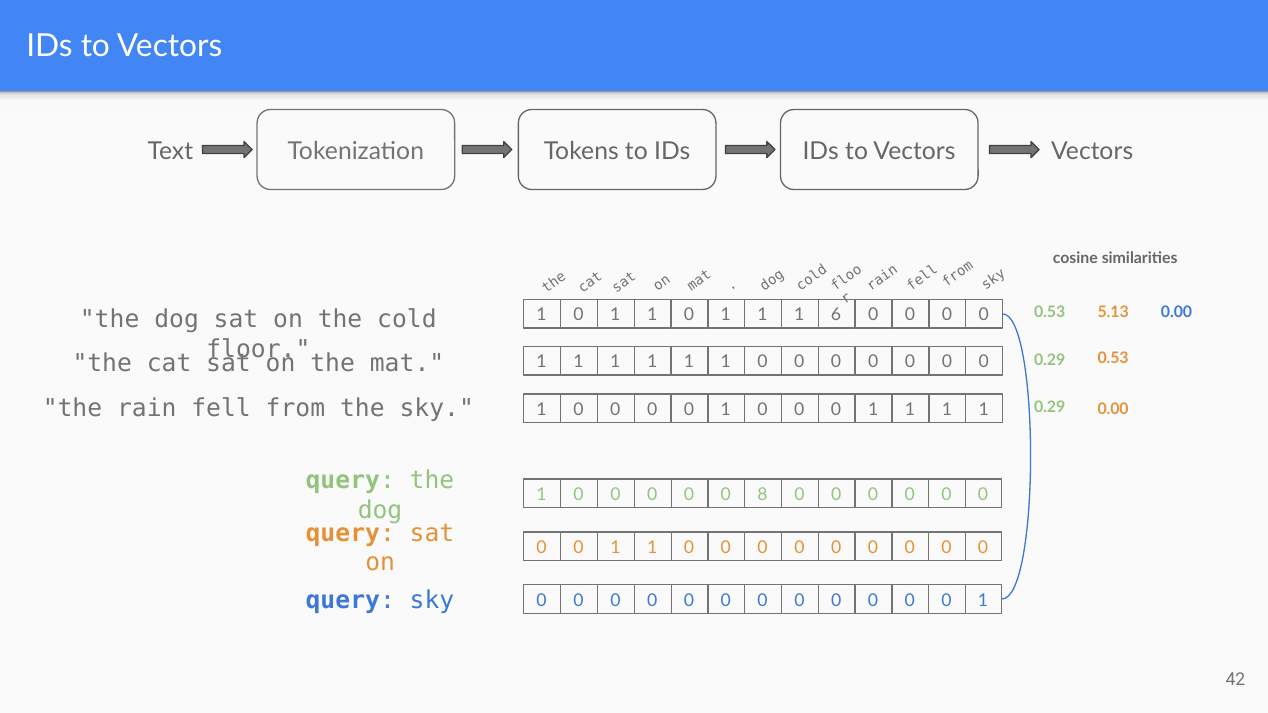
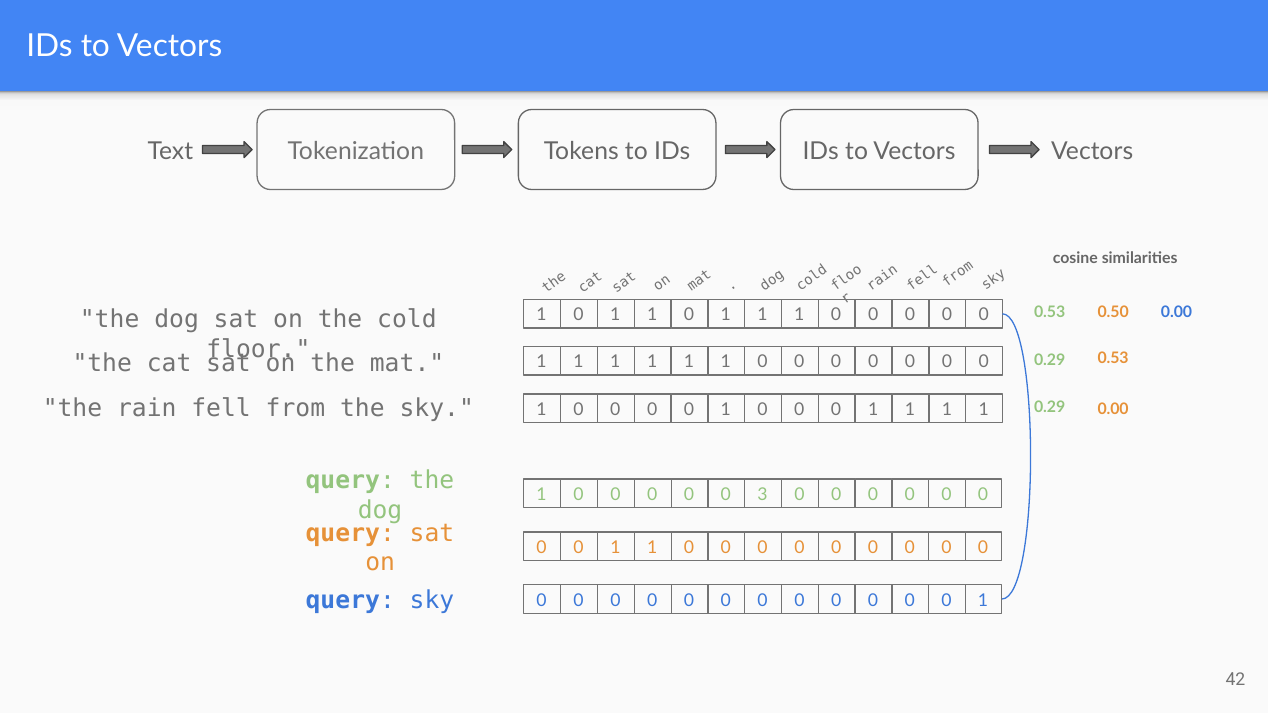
5.13: 5.13 -> 0.50
6 at (836, 315): 6 -> 0
8: 8 -> 3
